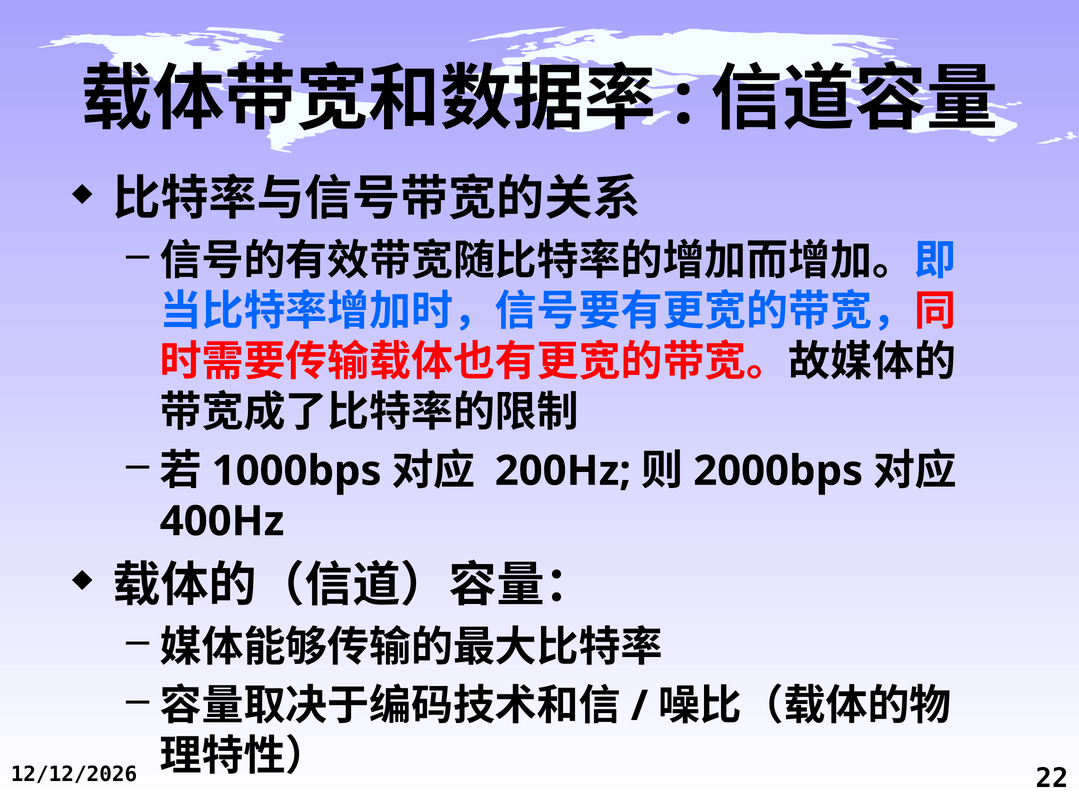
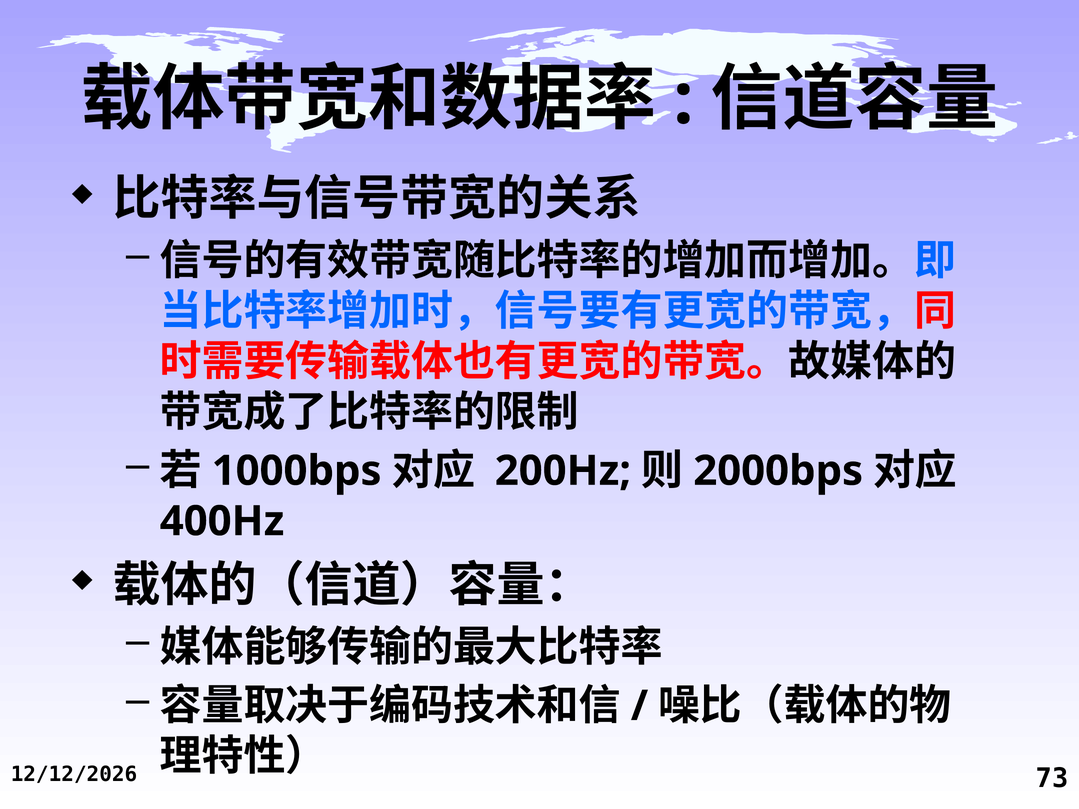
22: 22 -> 73
